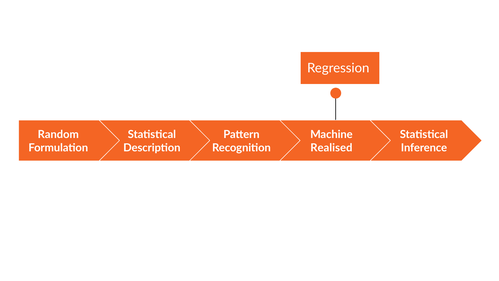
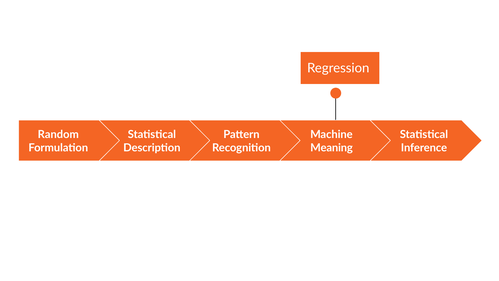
Realised: Realised -> Meaning
